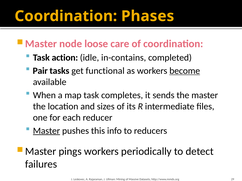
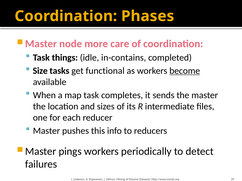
loose: loose -> more
action: action -> things
Pair: Pair -> Size
Master at (46, 131) underline: present -> none
